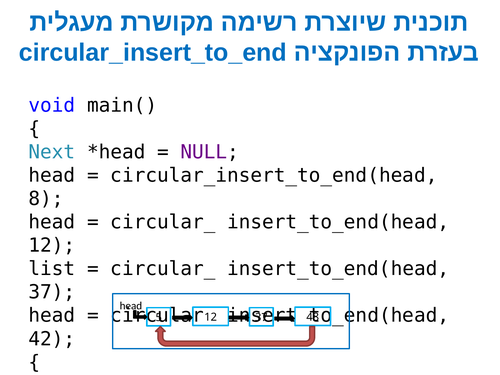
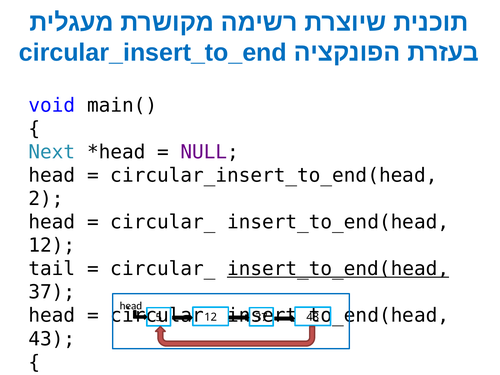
8: 8 -> 2
list: list -> tail
insert_to_end(head at (338, 269) underline: none -> present
42: 42 -> 43
